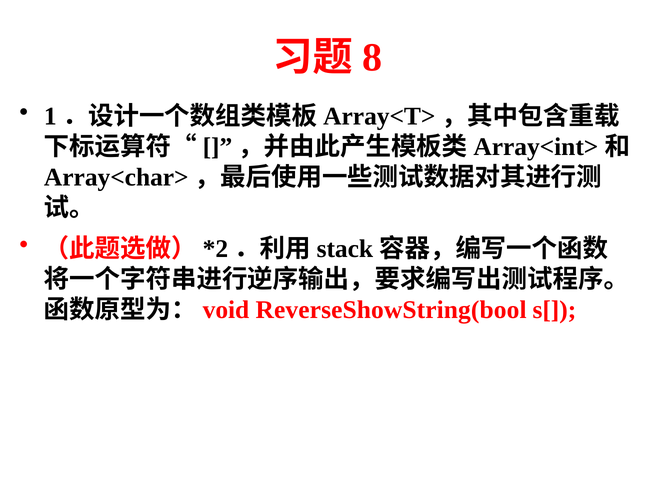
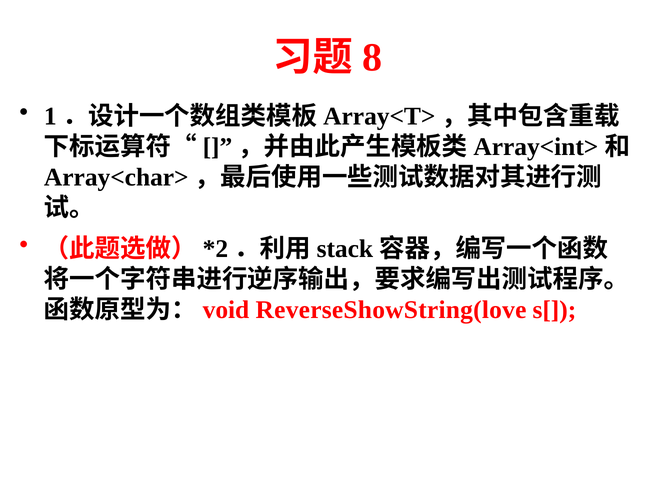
ReverseShowString(bool: ReverseShowString(bool -> ReverseShowString(love
